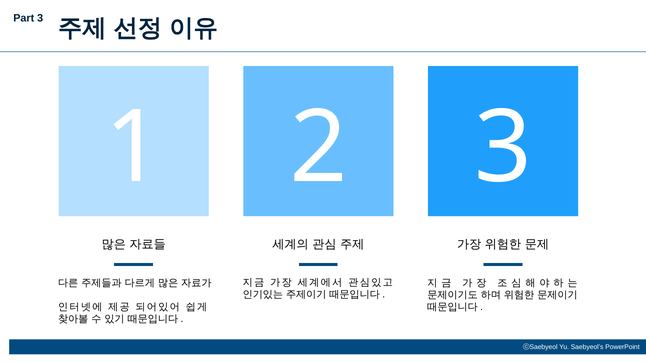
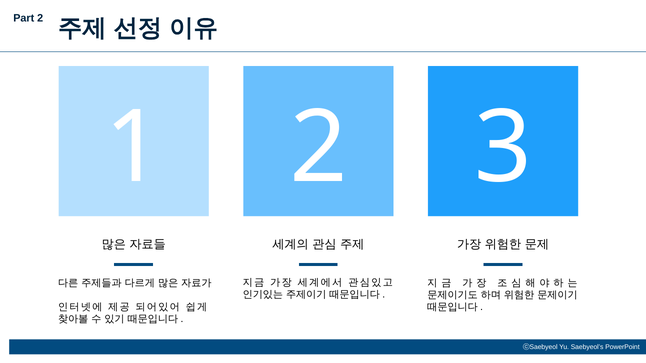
Part 3: 3 -> 2
